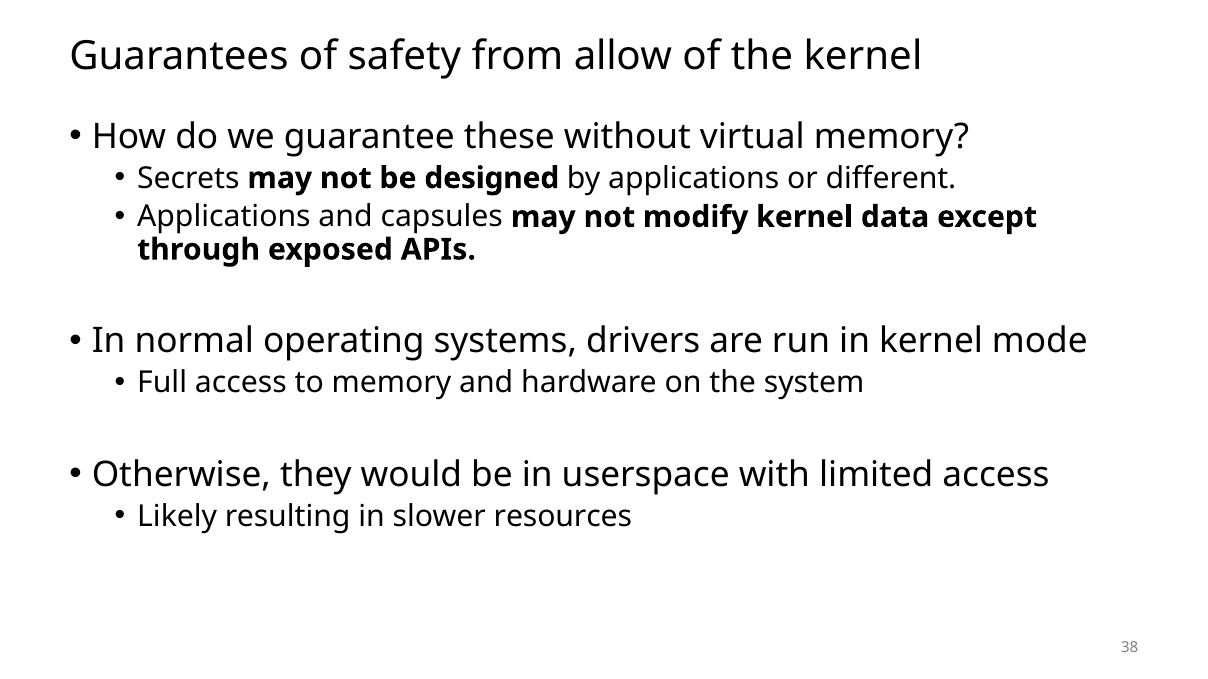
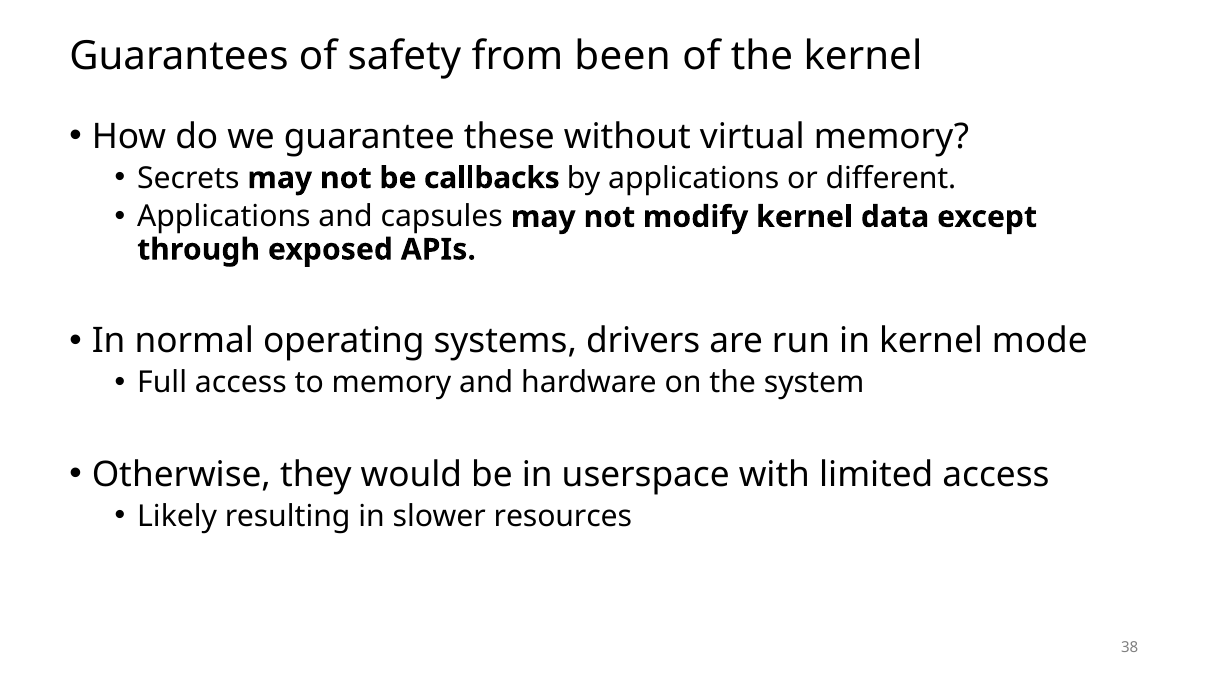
allow: allow -> been
designed: designed -> callbacks
